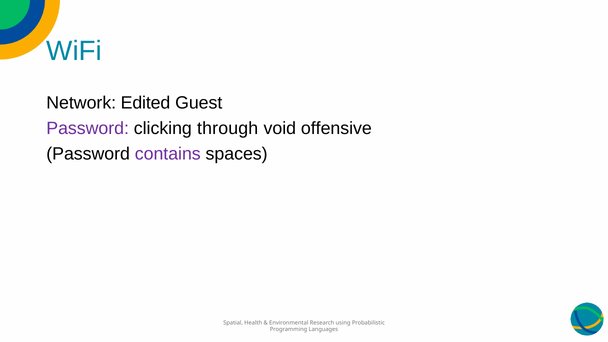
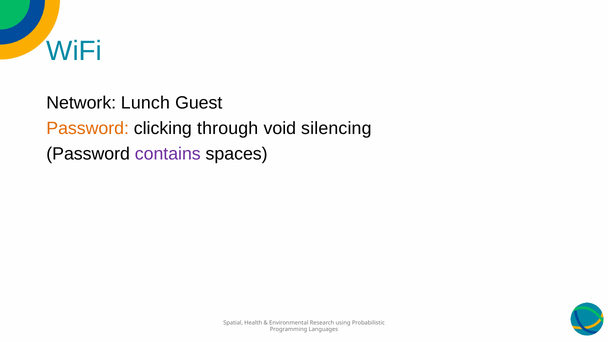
Edited: Edited -> Lunch
Password at (88, 128) colour: purple -> orange
offensive: offensive -> silencing
